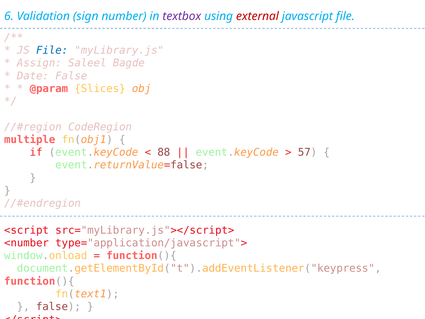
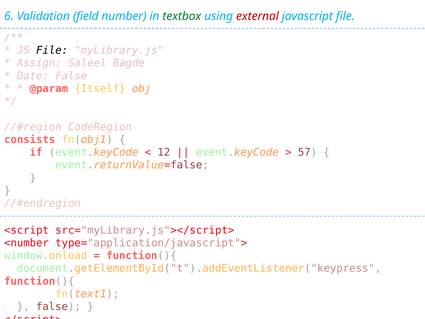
sign: sign -> field
textbox colour: purple -> green
File at (52, 50) colour: blue -> black
Slices: Slices -> Itself
multiple: multiple -> consists
88: 88 -> 12
